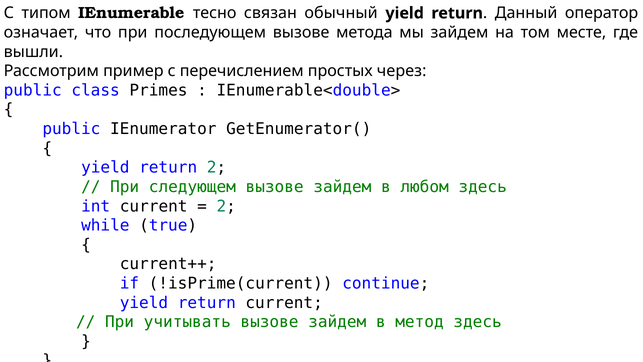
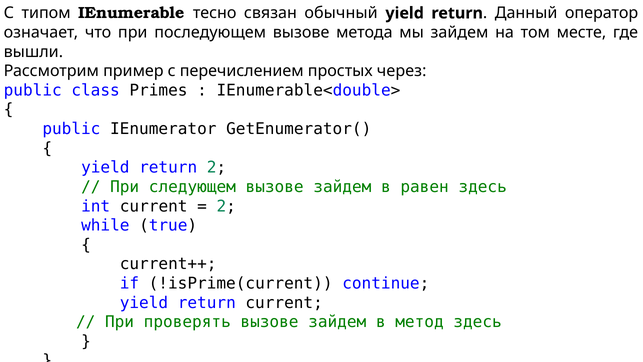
любом: любом -> равен
учитывать: учитывать -> проверять
